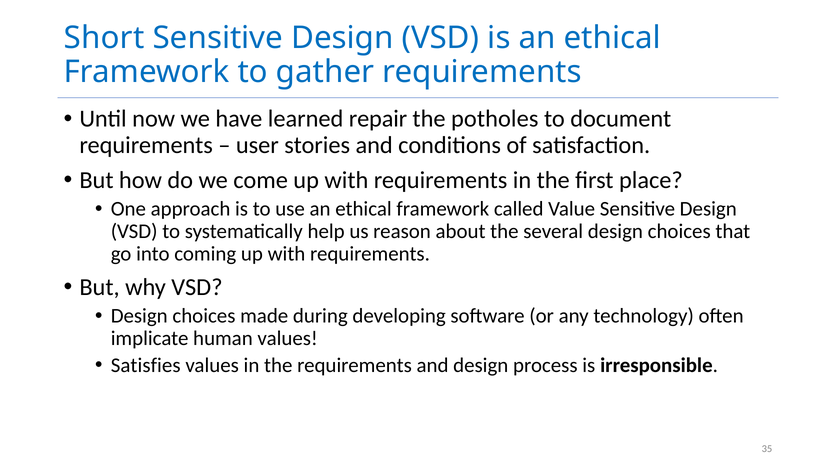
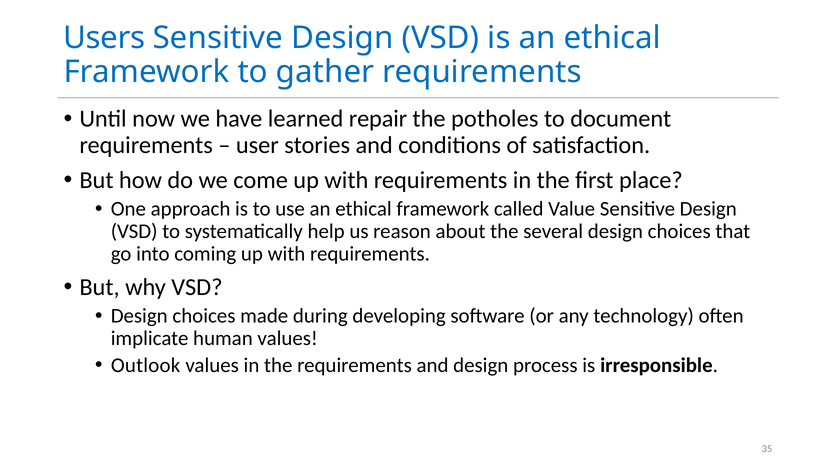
Short: Short -> Users
Satisfies: Satisfies -> Outlook
